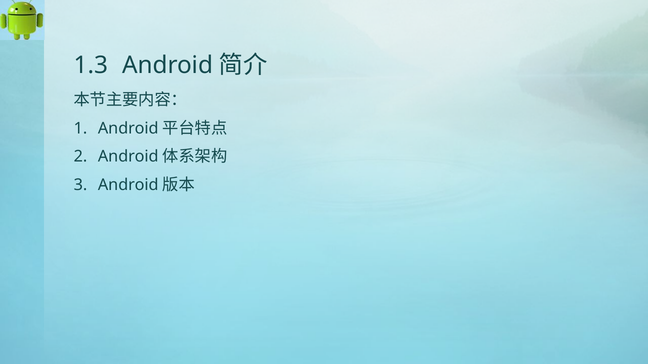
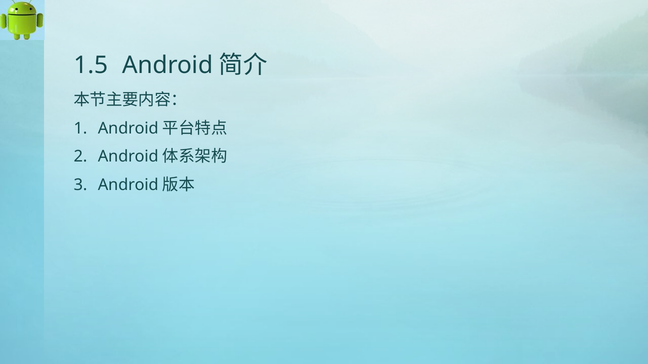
1.3: 1.3 -> 1.5
